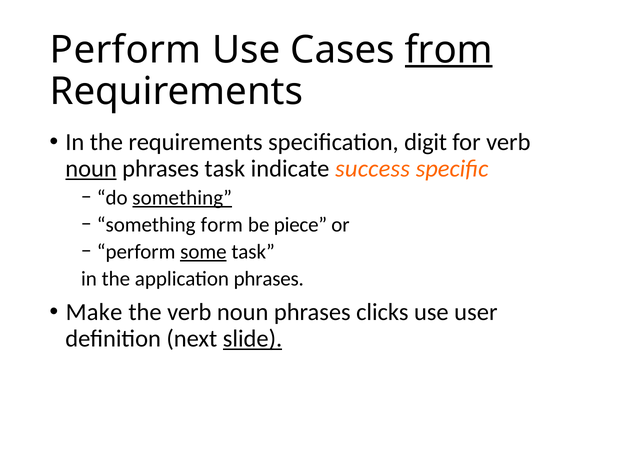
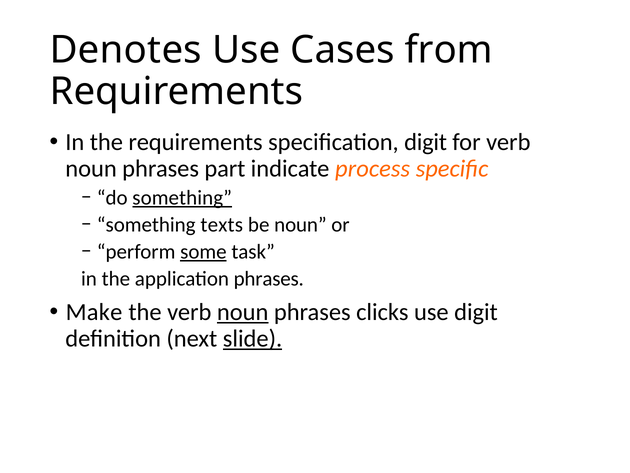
Perform at (126, 50): Perform -> Denotes
from underline: present -> none
noun at (91, 168) underline: present -> none
phrases task: task -> part
success: success -> process
form: form -> texts
be piece: piece -> noun
noun at (243, 312) underline: none -> present
use user: user -> digit
